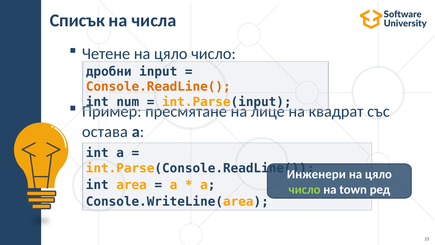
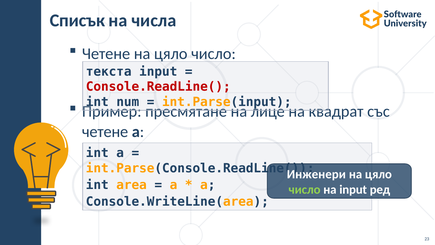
дробни: дробни -> текстa
Console.ReadLine( colour: orange -> red
остава at (105, 132): остава -> четене
на town: town -> input
